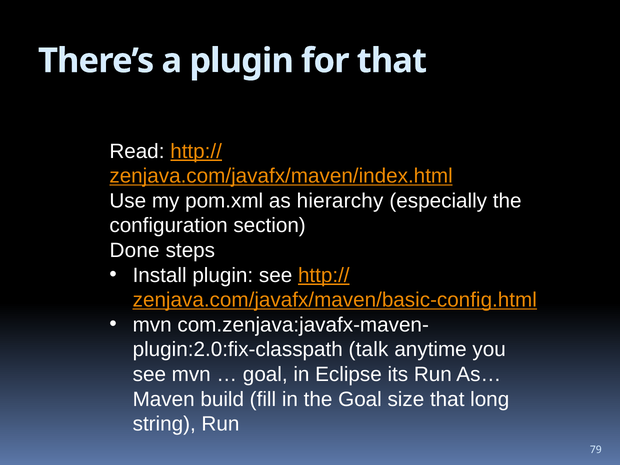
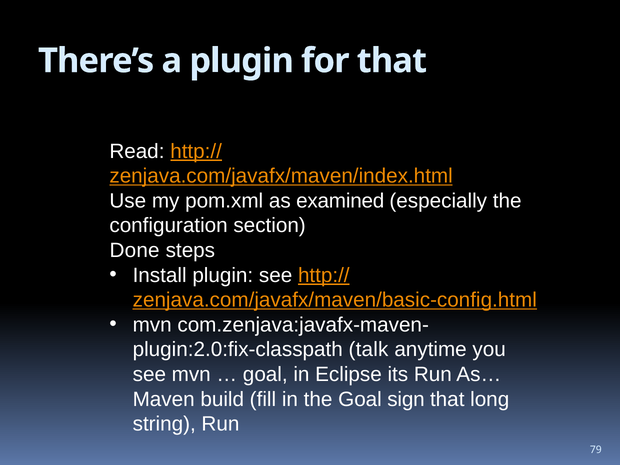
hierarchy: hierarchy -> examined
size: size -> sign
